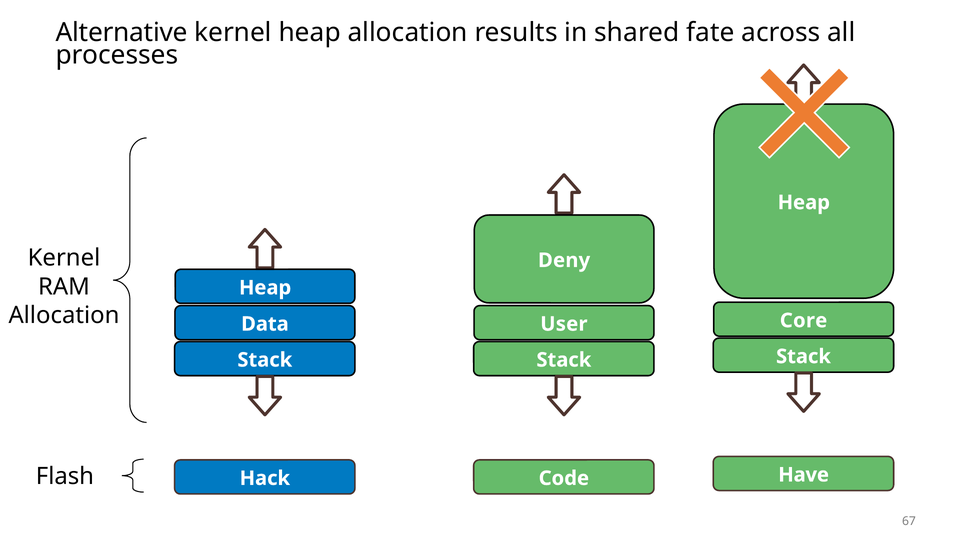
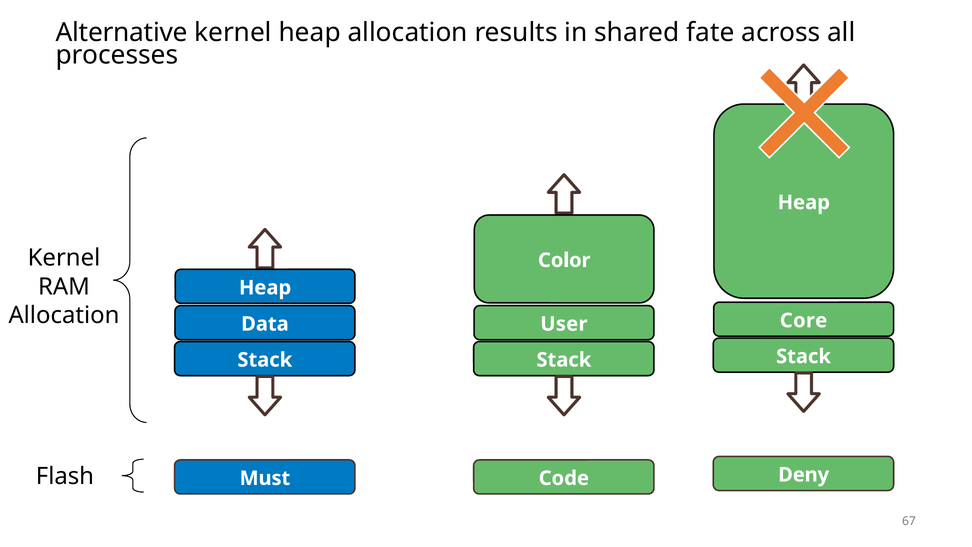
Deny: Deny -> Color
Have: Have -> Deny
Hack: Hack -> Must
